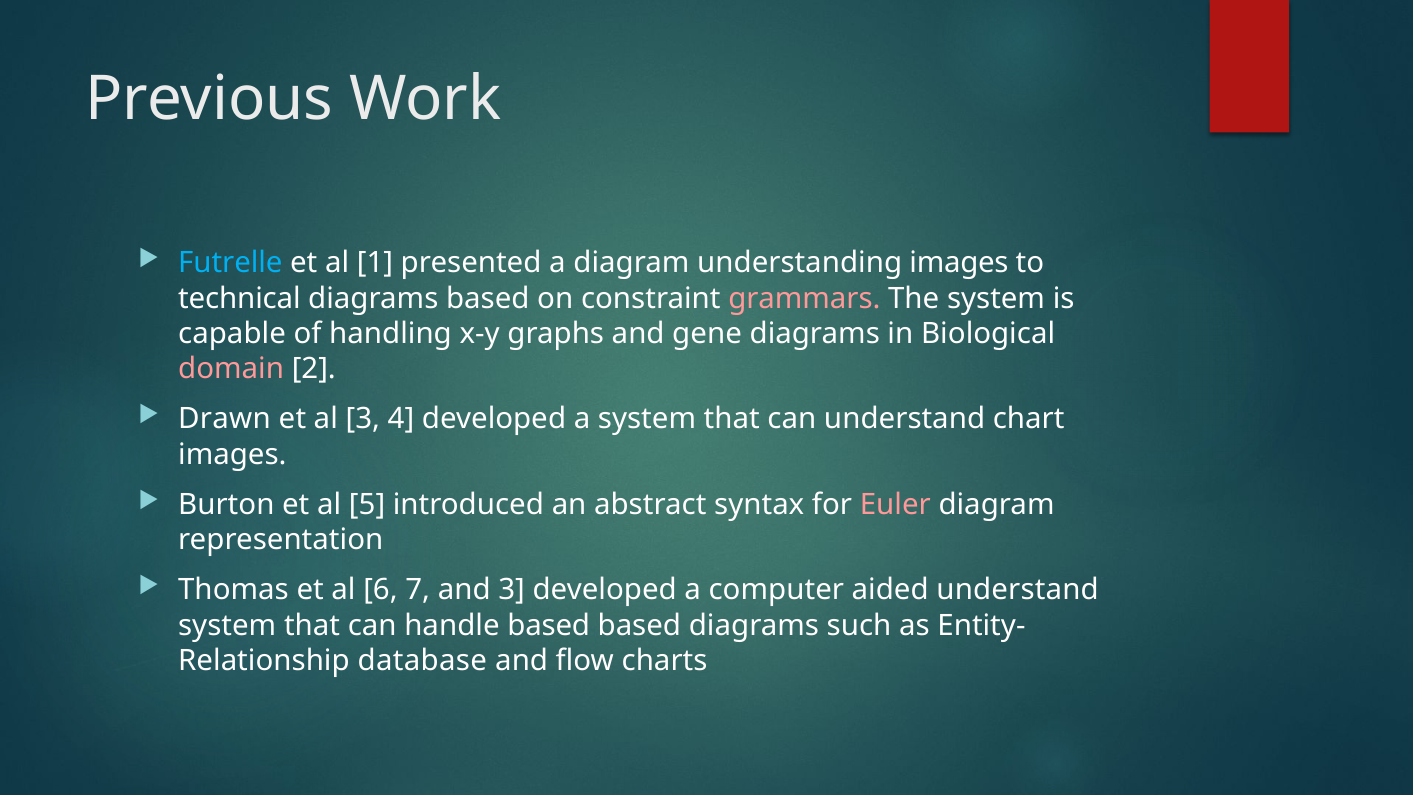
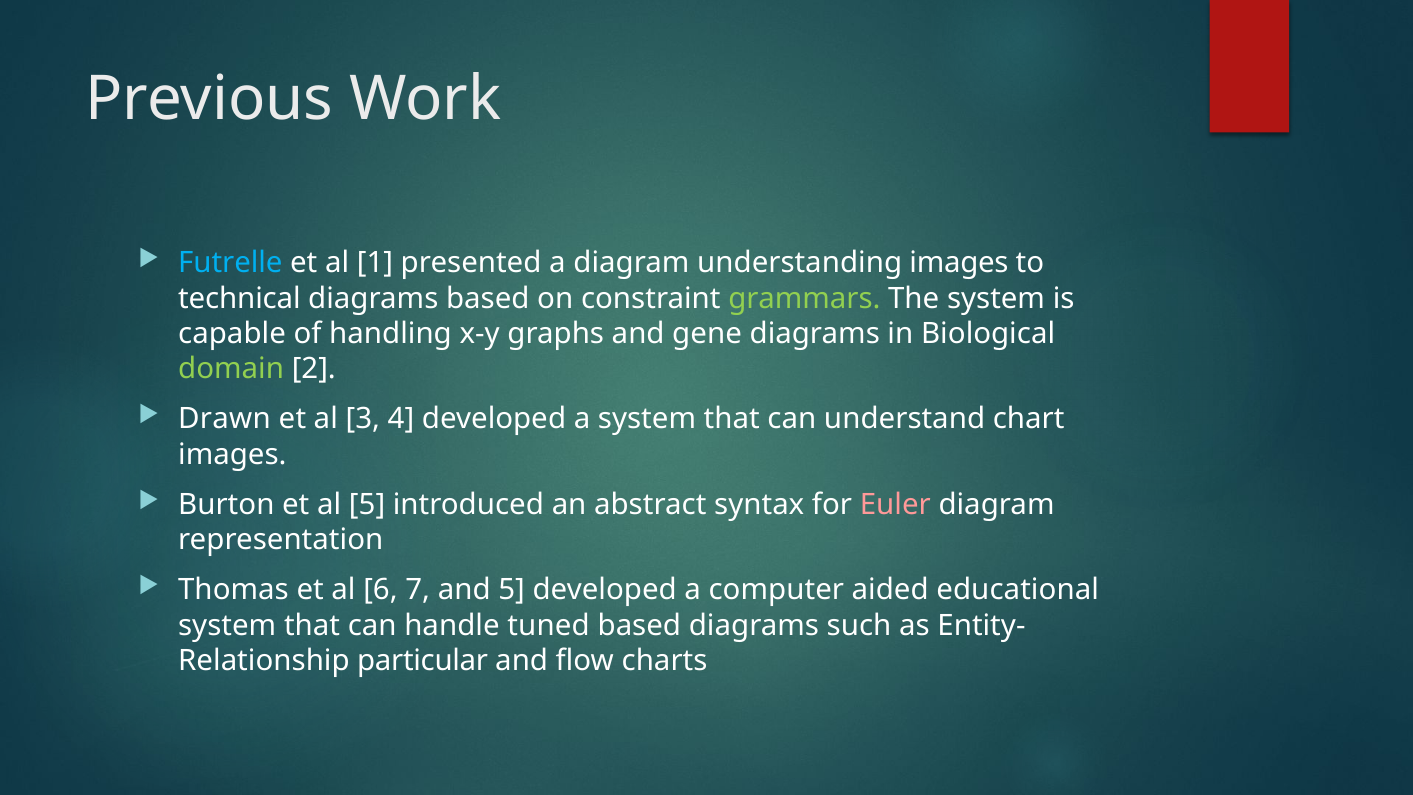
grammars colour: pink -> light green
domain colour: pink -> light green
and 3: 3 -> 5
aided understand: understand -> educational
handle based: based -> tuned
database: database -> particular
